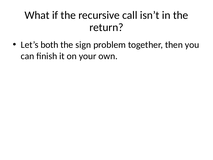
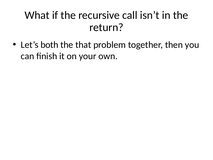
sign: sign -> that
